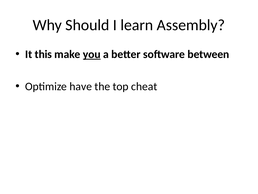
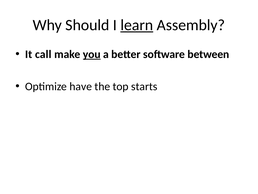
learn underline: none -> present
this: this -> call
cheat: cheat -> starts
